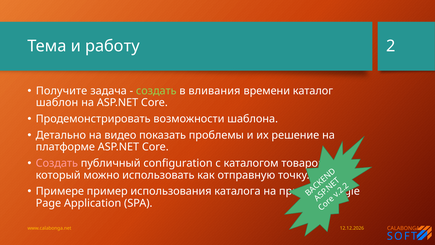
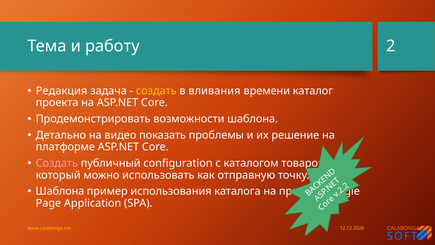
Получите: Получите -> Редакция
создать at (156, 91) colour: light green -> yellow
шаблон: шаблон -> проекта
Примере at (60, 191): Примере -> Шаблона
